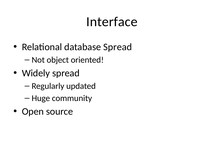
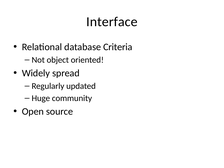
database Spread: Spread -> Criteria
